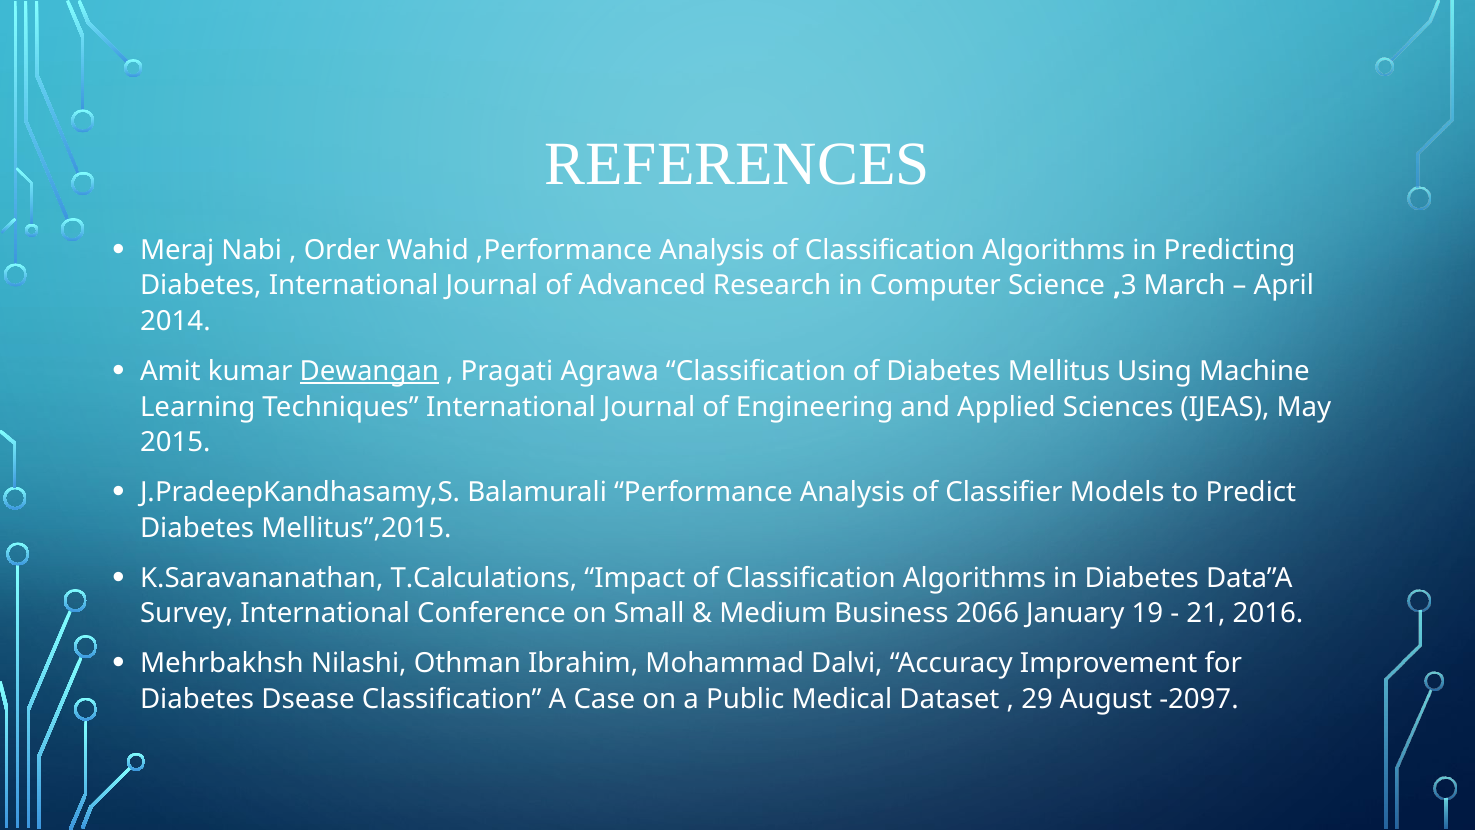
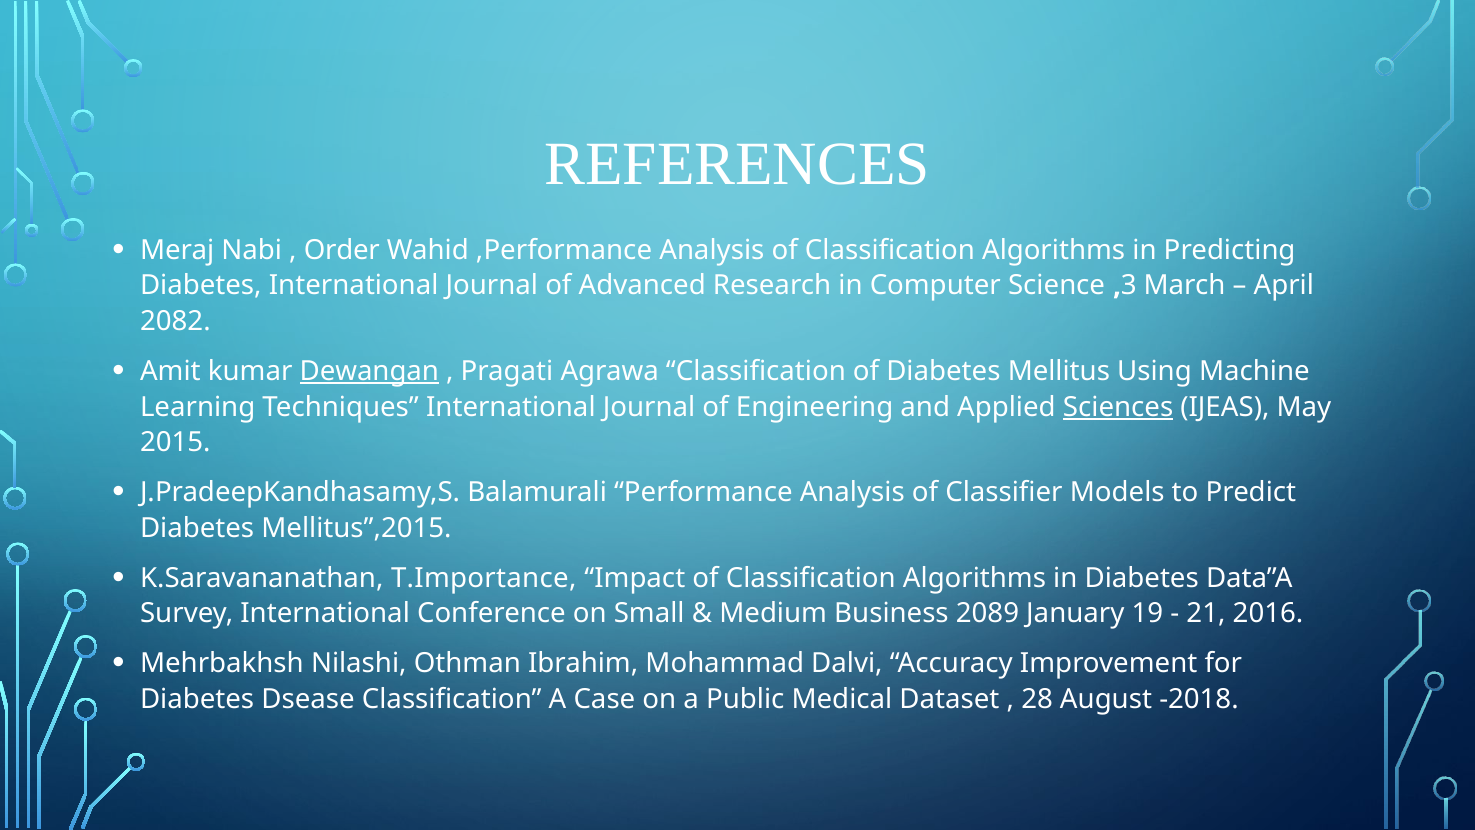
2014: 2014 -> 2082
Sciences underline: none -> present
T.Calculations: T.Calculations -> T.Importance
2066: 2066 -> 2089
29: 29 -> 28
-2097: -2097 -> -2018
